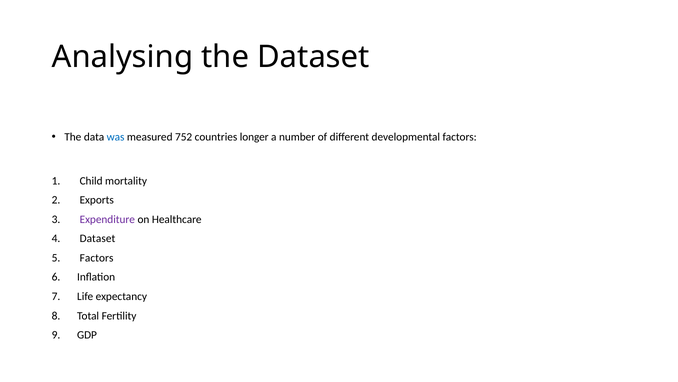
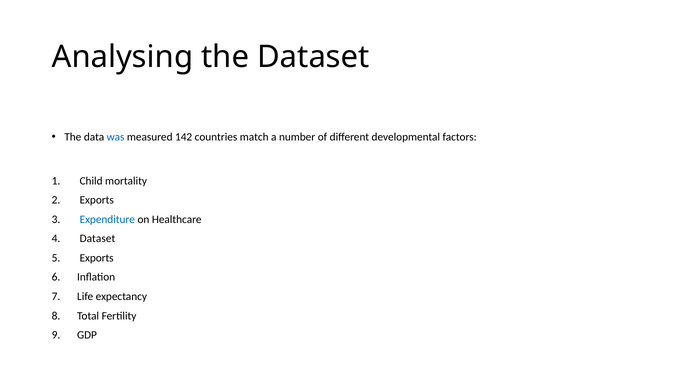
752: 752 -> 142
longer: longer -> match
Expenditure colour: purple -> blue
Factors at (97, 258): Factors -> Exports
